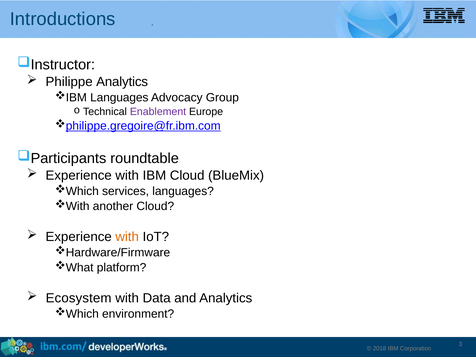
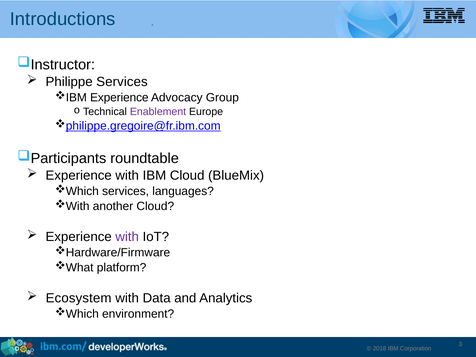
Philippe Analytics: Analytics -> Services
Languages at (119, 97): Languages -> Experience
with at (127, 237) colour: orange -> purple
